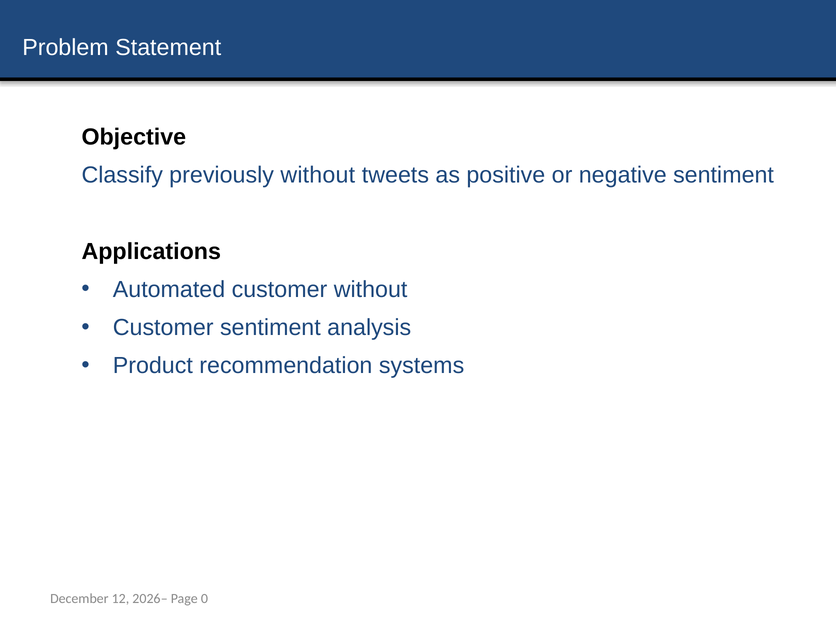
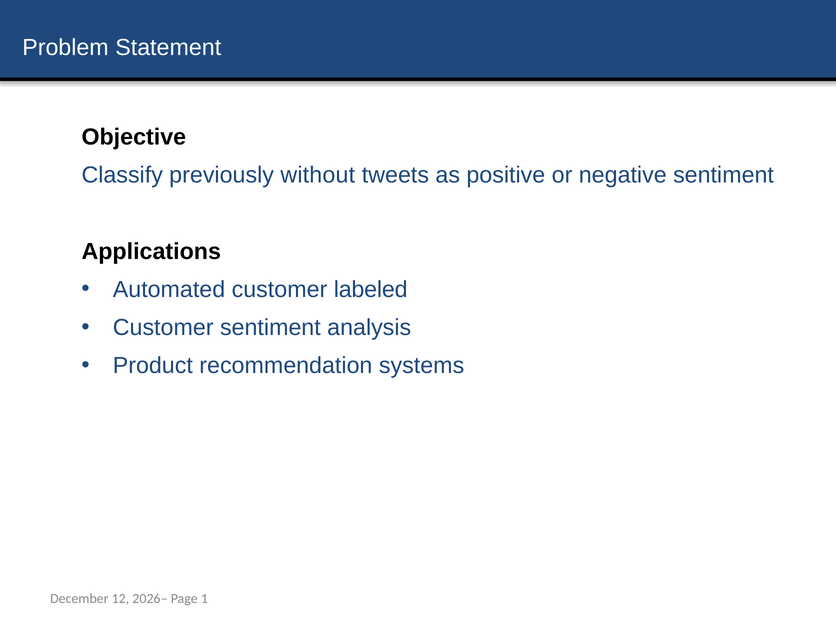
customer without: without -> labeled
0: 0 -> 1
